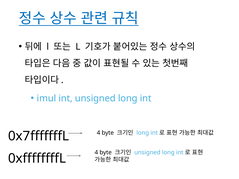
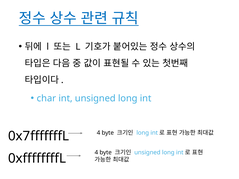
imul: imul -> char
